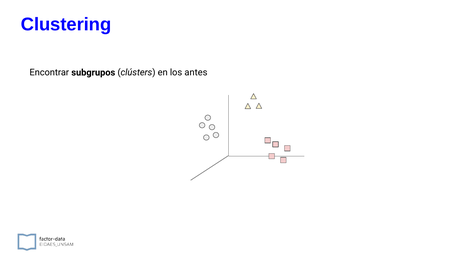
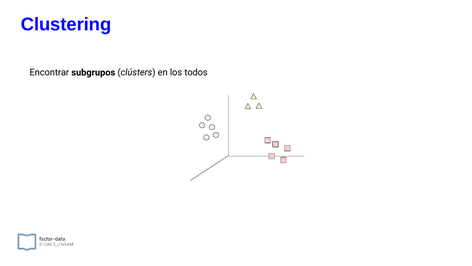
antes: antes -> todos
